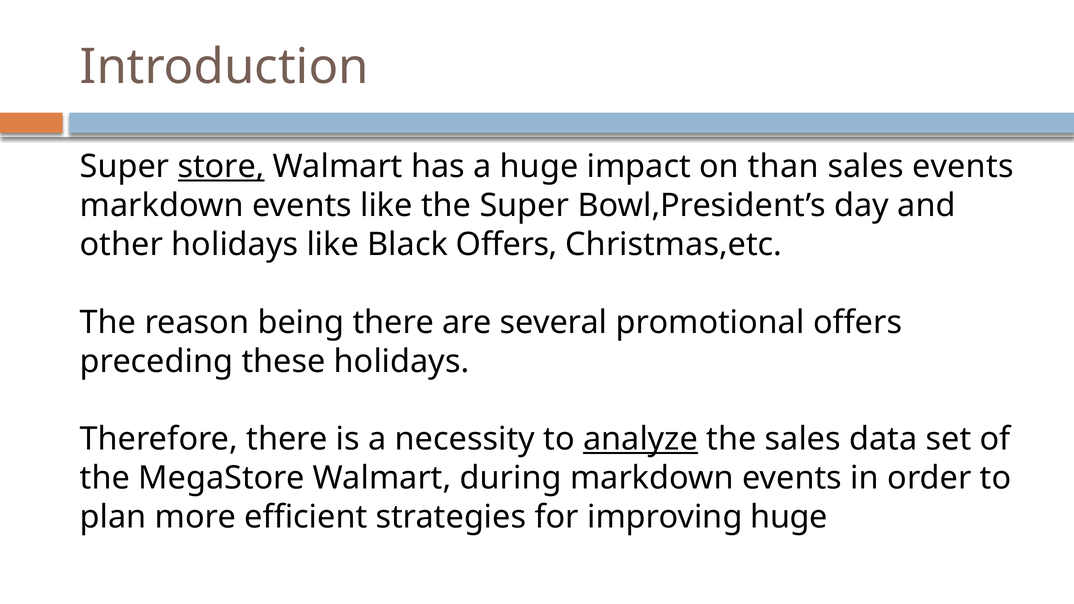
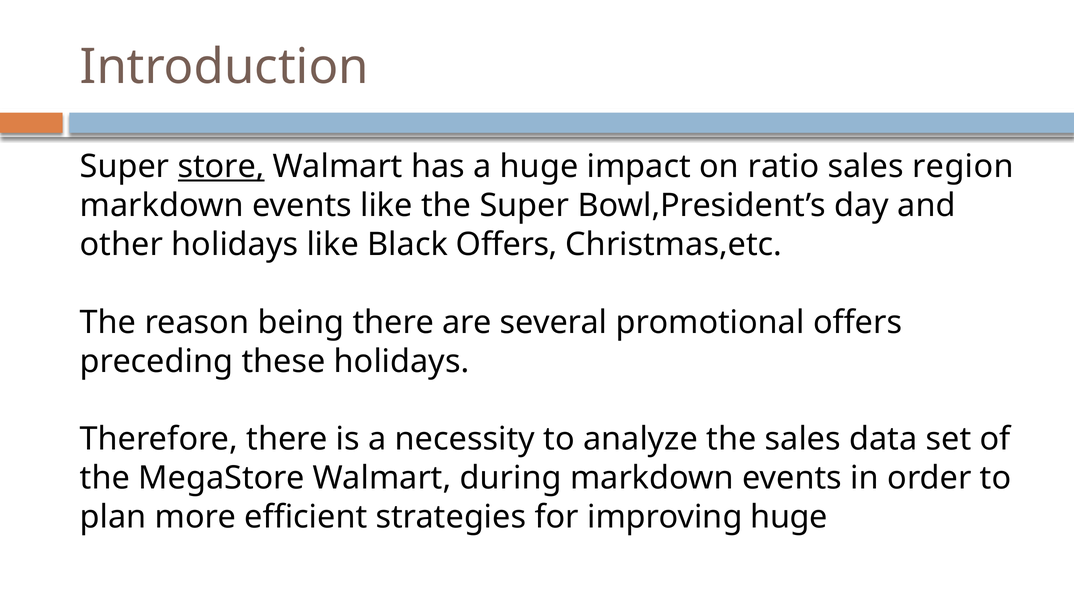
than: than -> ratio
sales events: events -> region
analyze underline: present -> none
